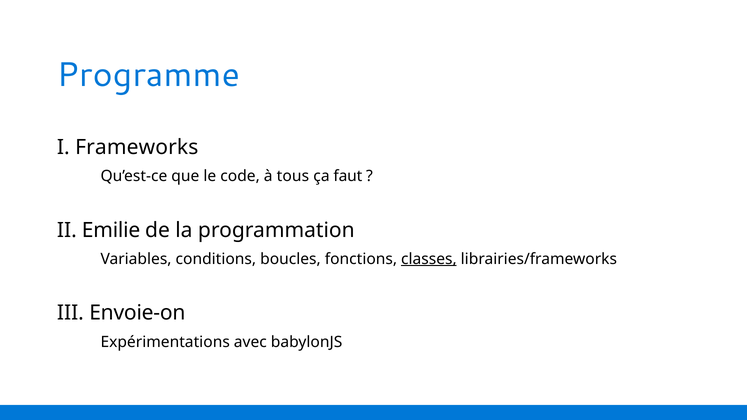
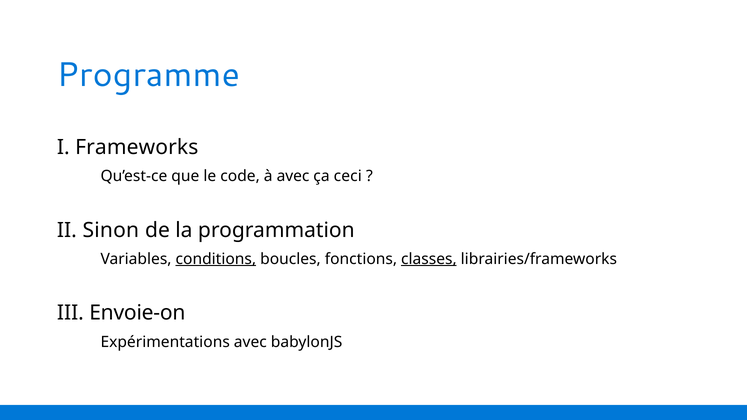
à tous: tous -> avec
faut: faut -> ceci
Emilie: Emilie -> Sinon
conditions underline: none -> present
